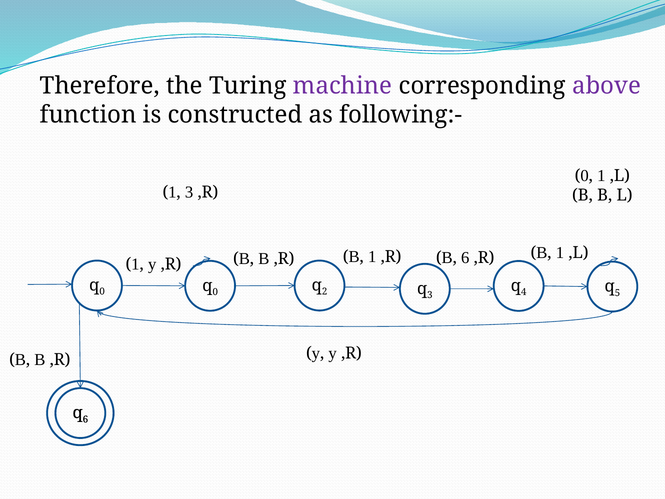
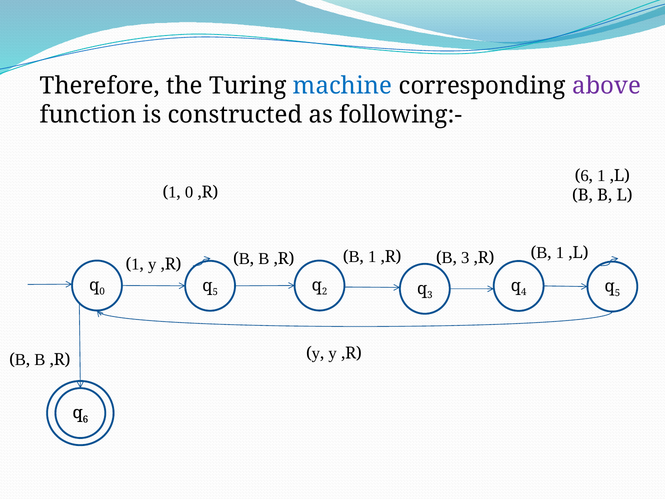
machine colour: purple -> blue
0 at (585, 175): 0 -> 6
3 at (189, 192): 3 -> 0
6 at (465, 257): 6 -> 3
0 at (215, 292): 0 -> 5
